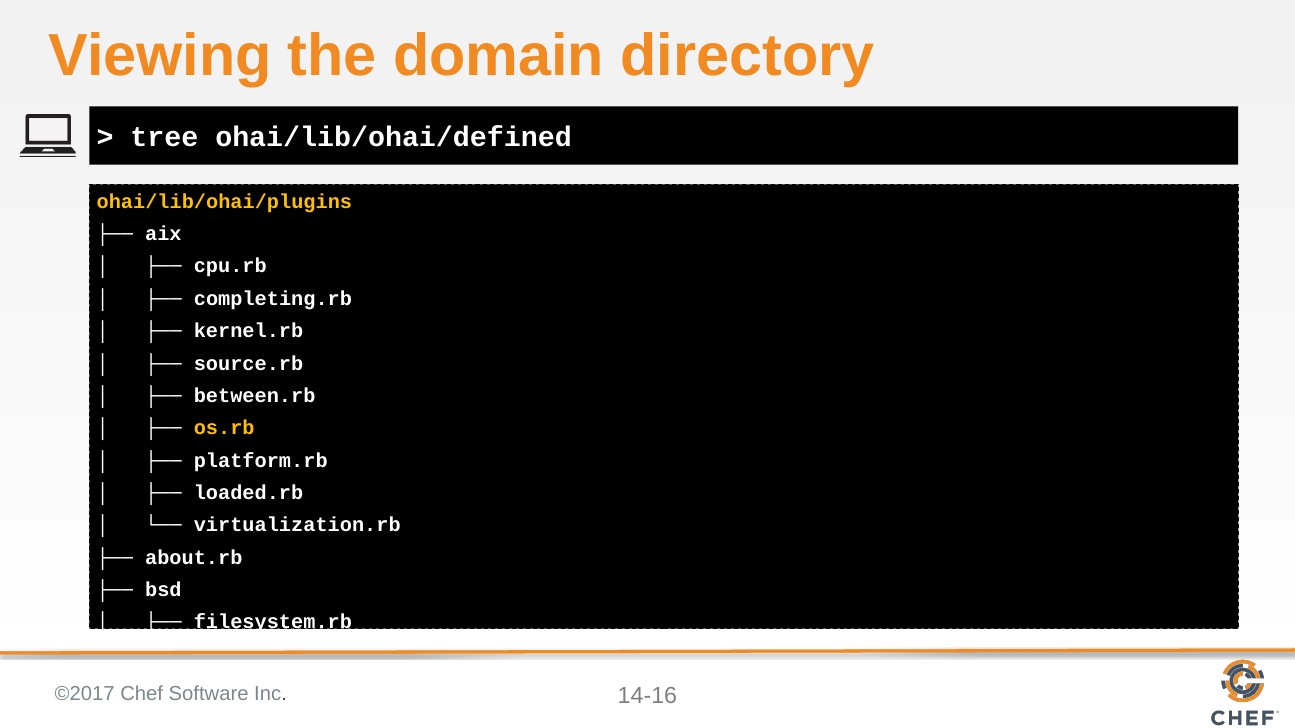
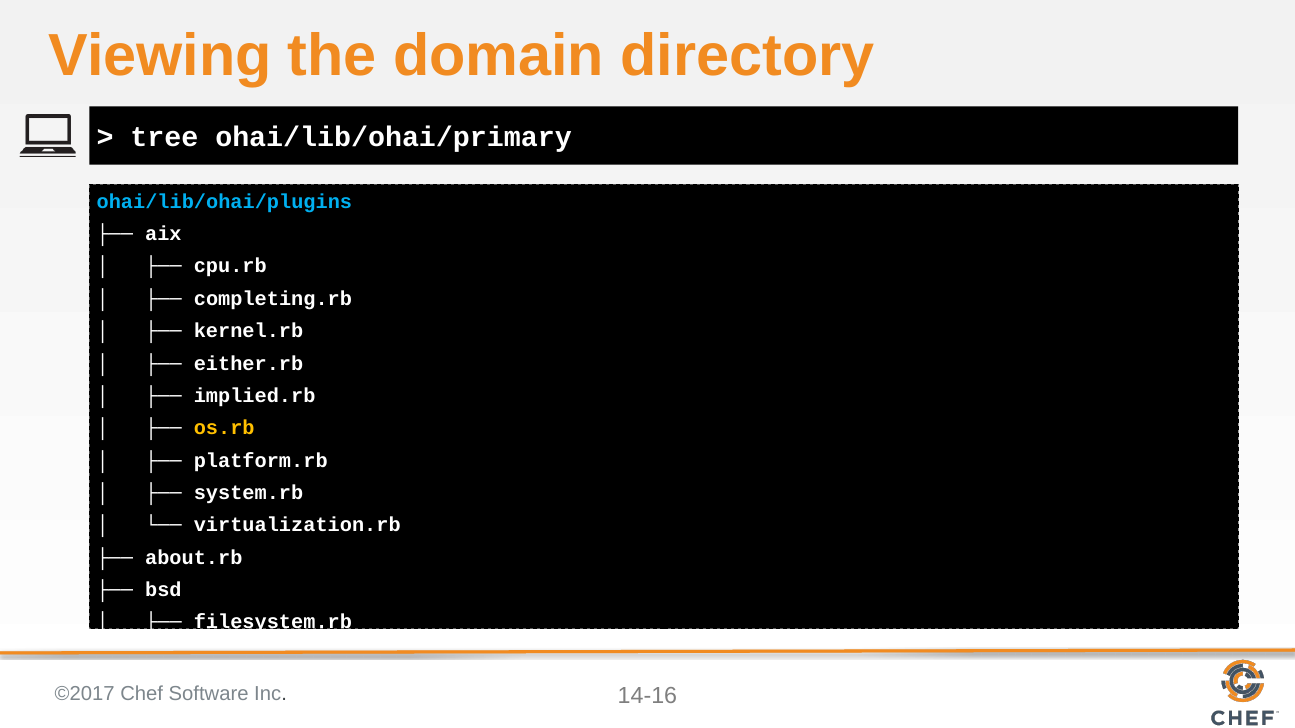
ohai/lib/ohai/defined: ohai/lib/ohai/defined -> ohai/lib/ohai/primary
ohai/lib/ohai/plugins colour: yellow -> light blue
source.rb: source.rb -> either.rb
between.rb: between.rb -> implied.rb
loaded.rb: loaded.rb -> system.rb
